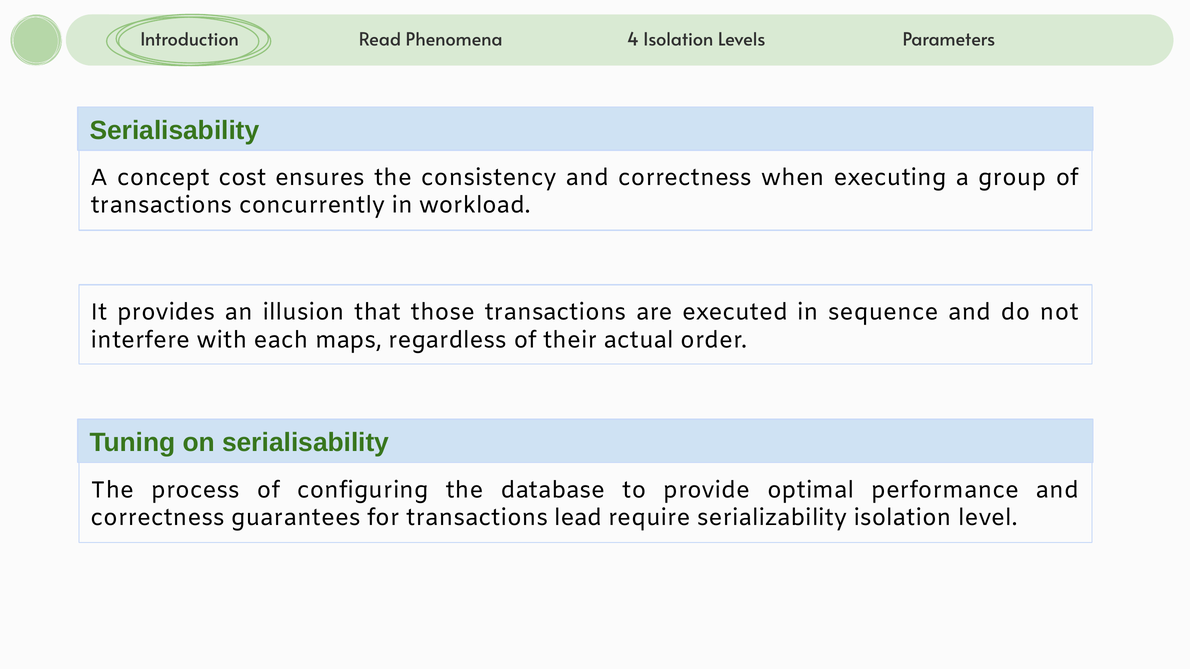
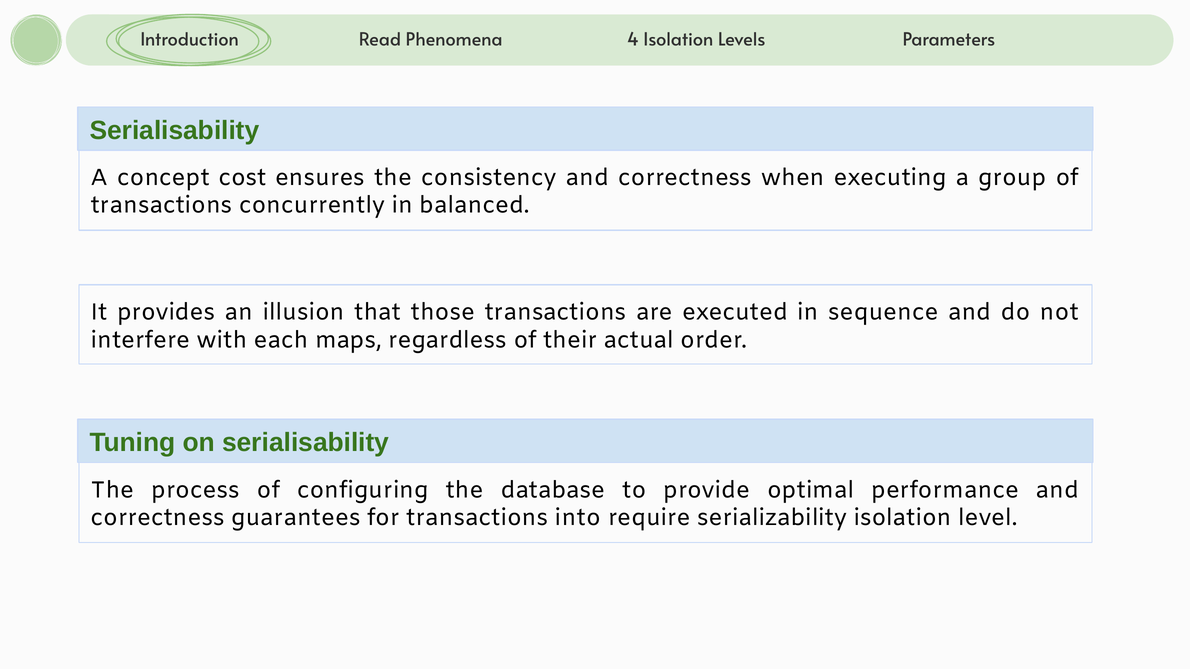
workload: workload -> balanced
lead: lead -> into
